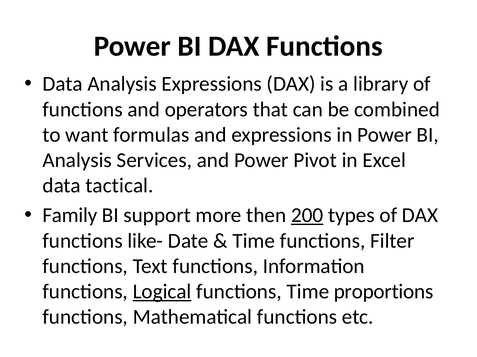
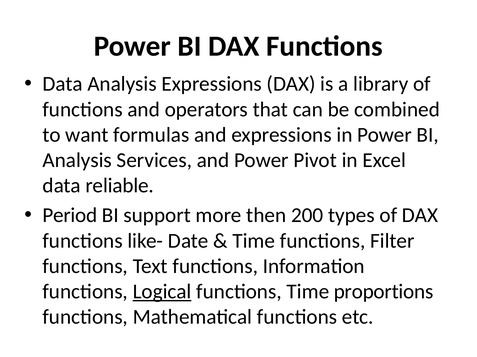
tactical: tactical -> reliable
Family: Family -> Period
200 underline: present -> none
